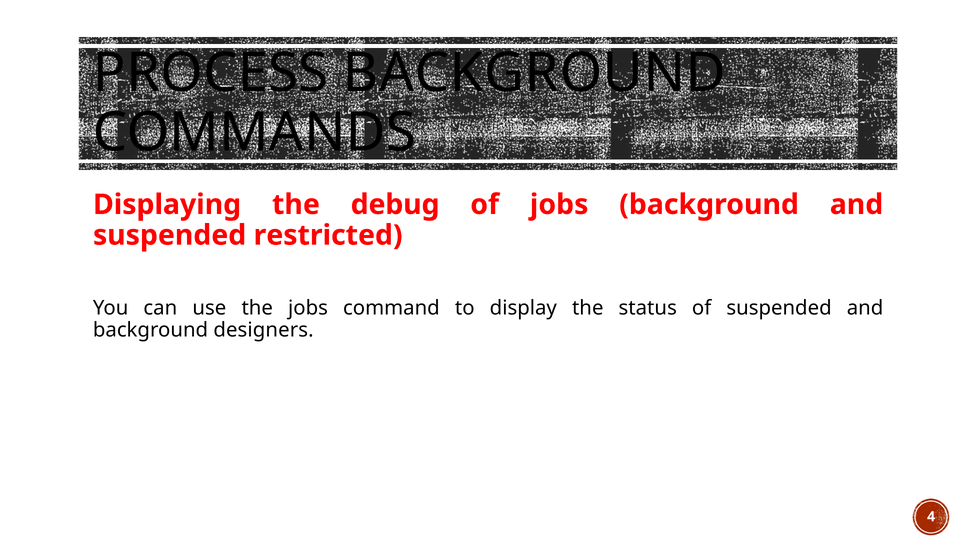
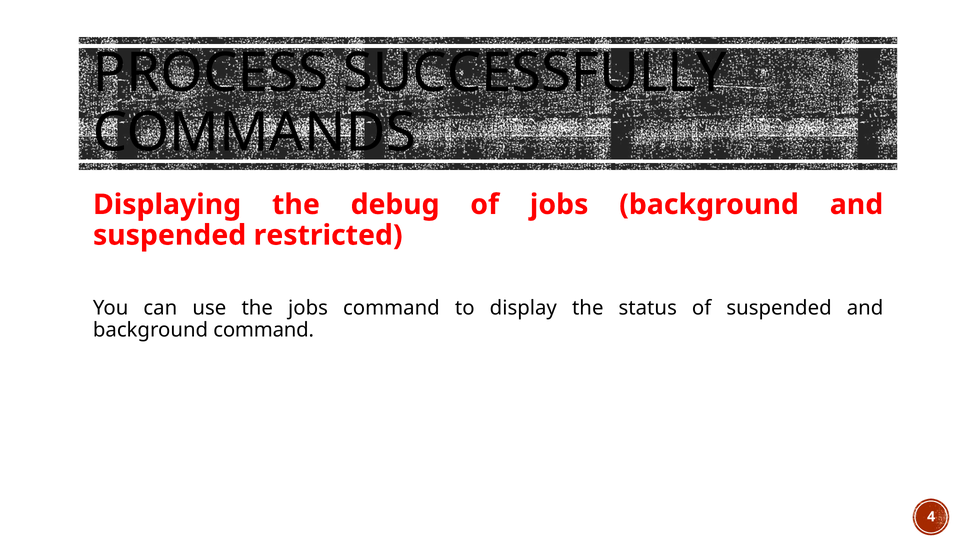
PROCESS BACKGROUND: BACKGROUND -> SUCCESSFULLY
background designers: designers -> command
